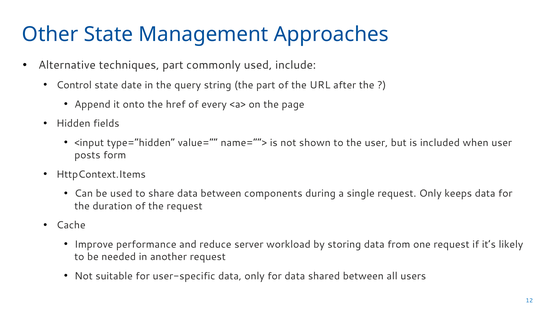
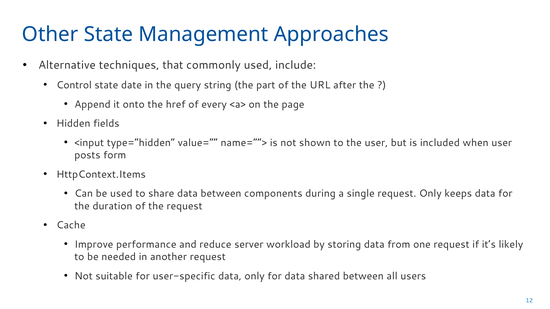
techniques part: part -> that
